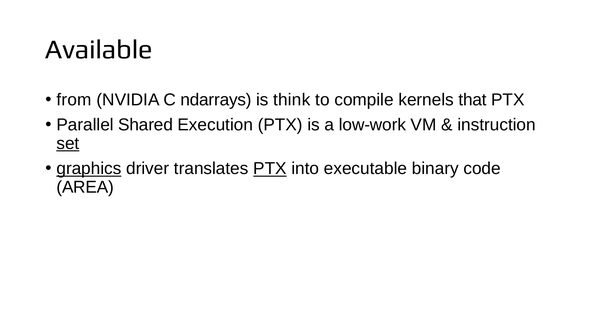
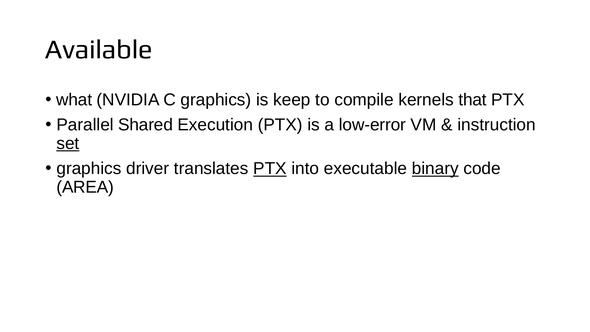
from: from -> what
C ndarrays: ndarrays -> graphics
think: think -> keep
low-work: low-work -> low-error
graphics at (89, 169) underline: present -> none
binary underline: none -> present
